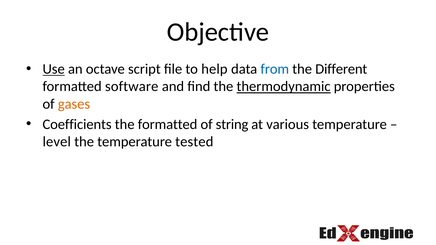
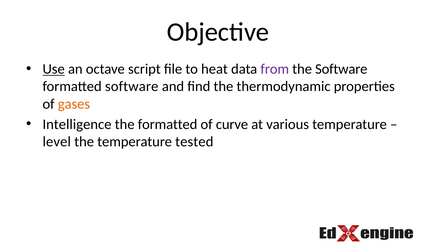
help: help -> heat
from colour: blue -> purple
the Different: Different -> Software
thermodynamic underline: present -> none
Coefficients: Coefficients -> Intelligence
string: string -> curve
